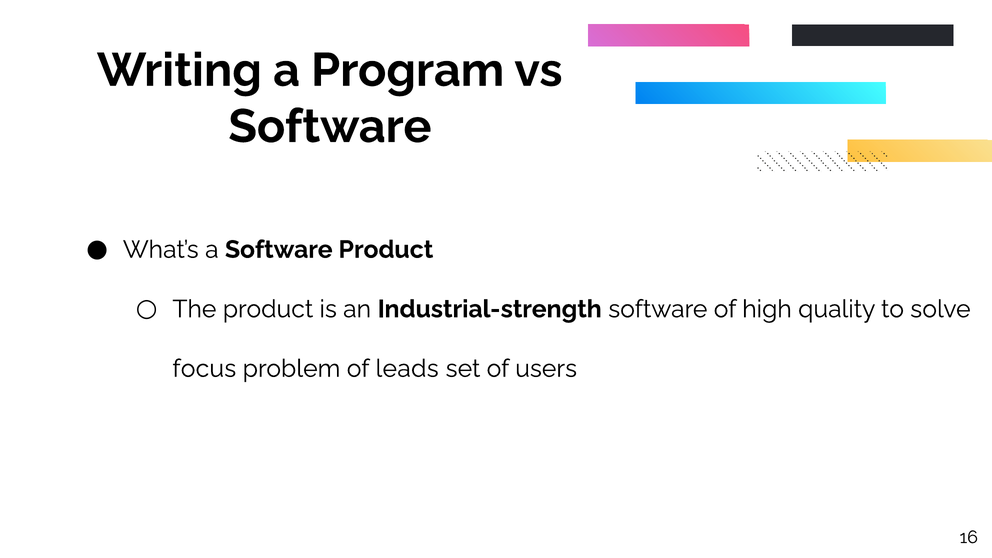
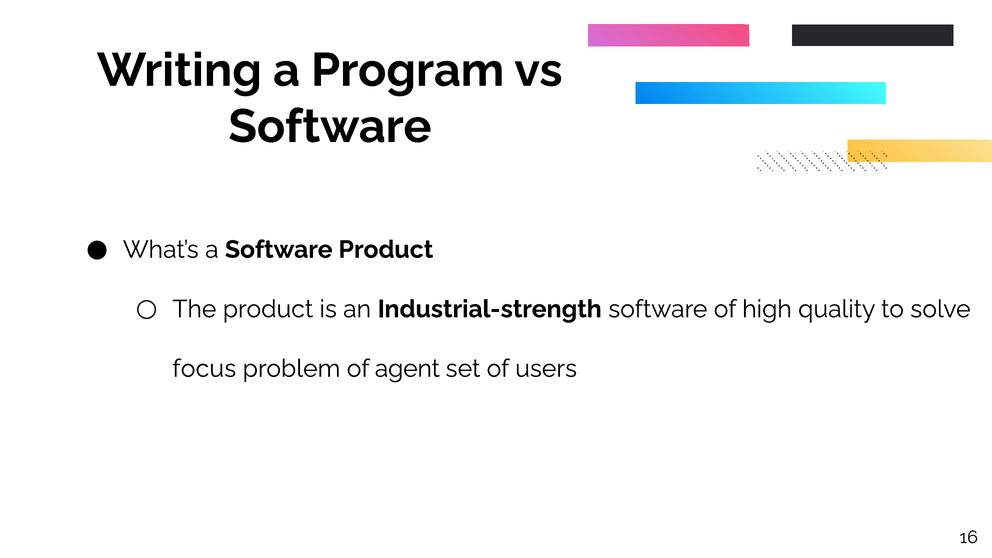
leads: leads -> agent
